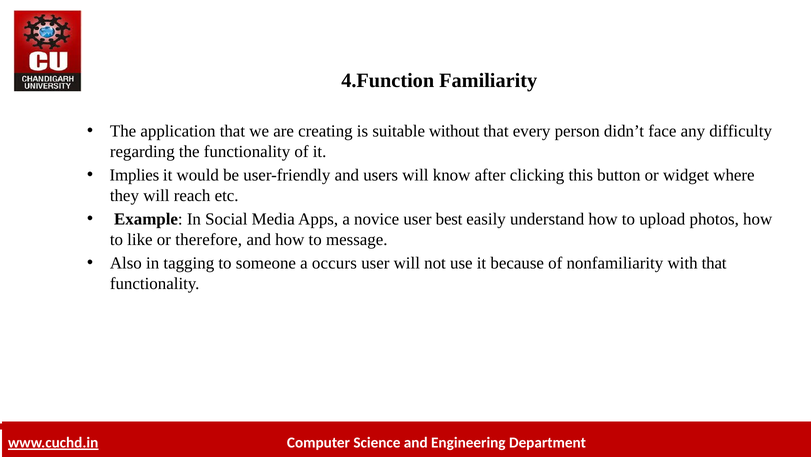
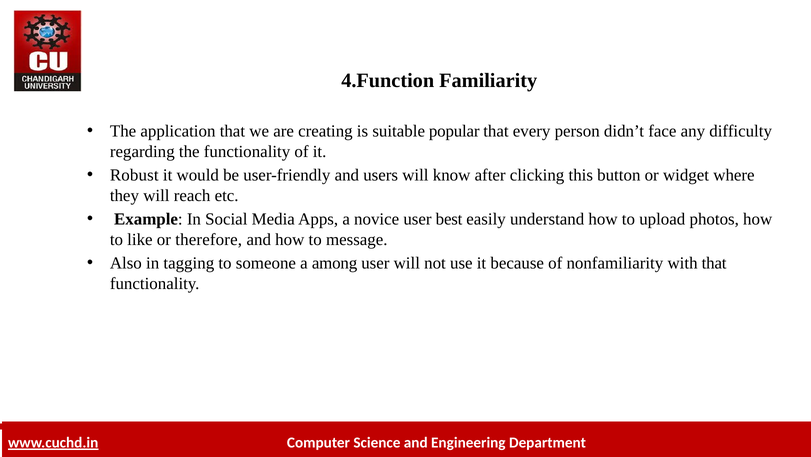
without: without -> popular
Implies: Implies -> Robust
occurs: occurs -> among
